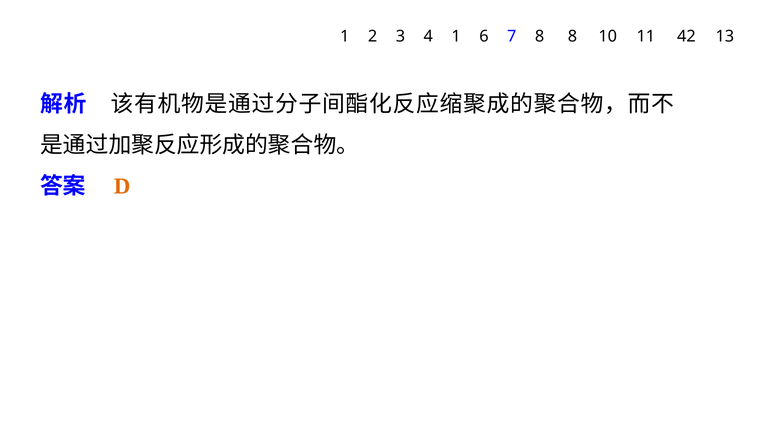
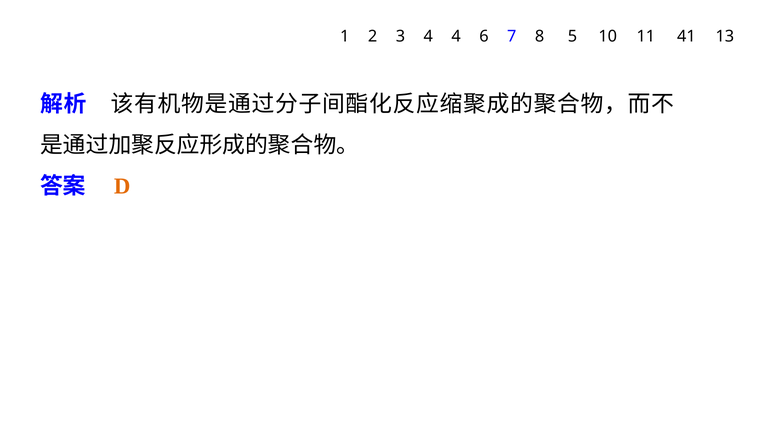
4 1: 1 -> 4
8 8: 8 -> 5
42: 42 -> 41
